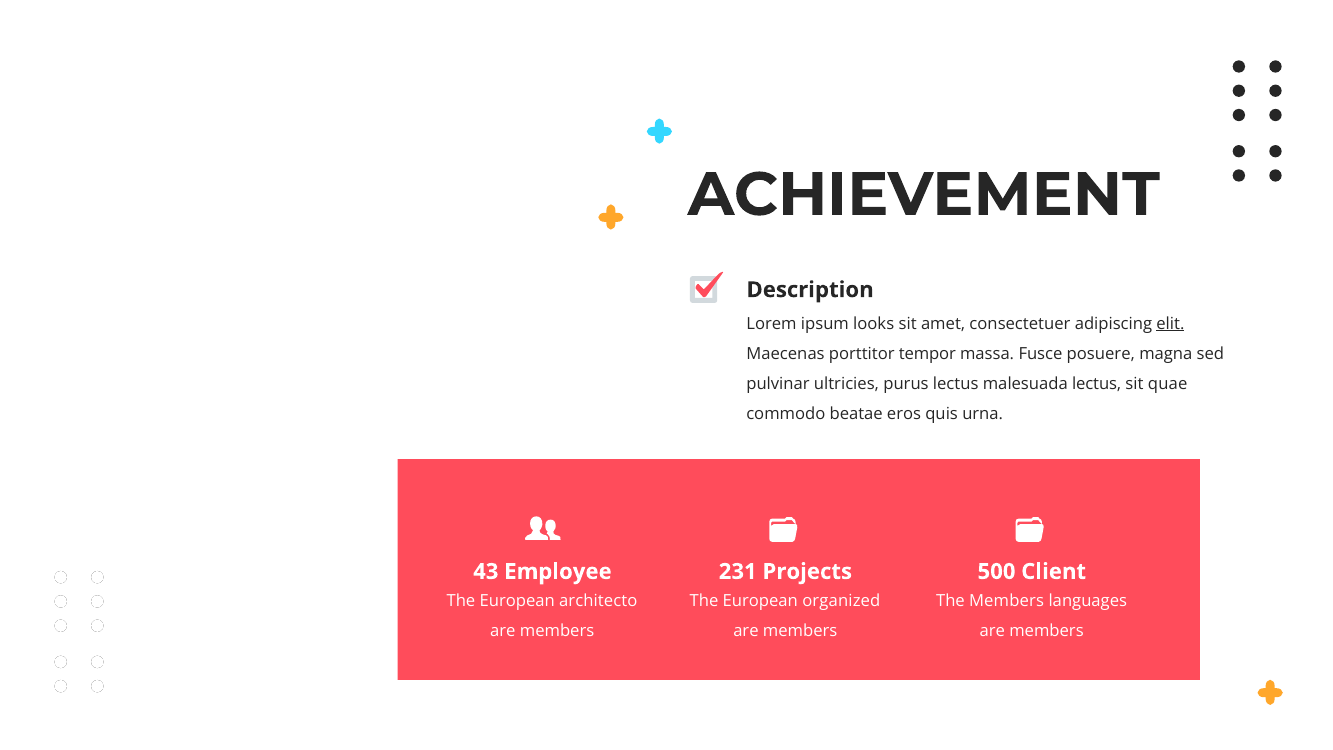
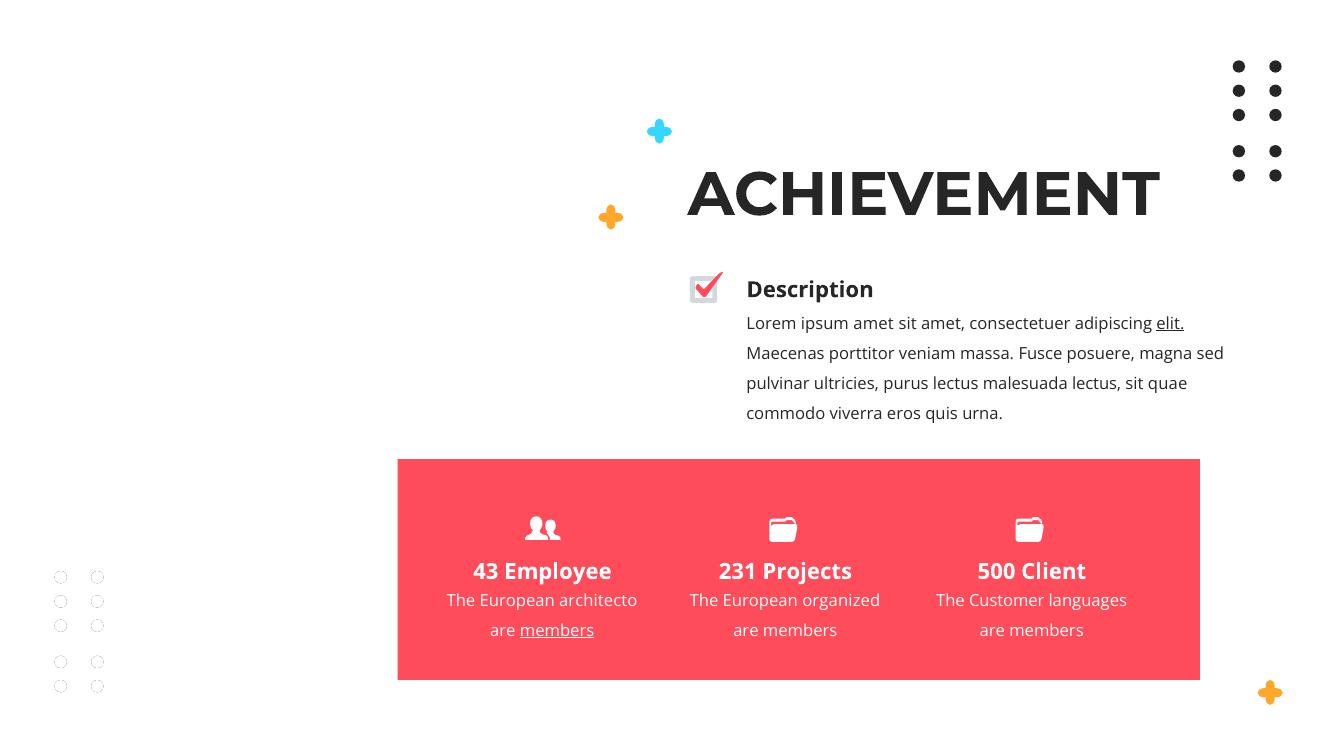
ipsum looks: looks -> amet
tempor: tempor -> veniam
beatae: beatae -> viverra
The Members: Members -> Customer
members at (557, 630) underline: none -> present
